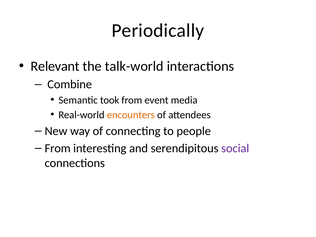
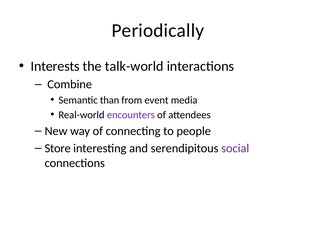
Relevant: Relevant -> Interests
took: took -> than
encounters colour: orange -> purple
From at (58, 148): From -> Store
